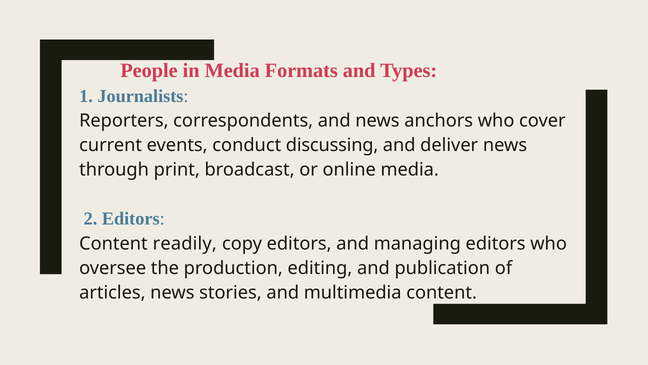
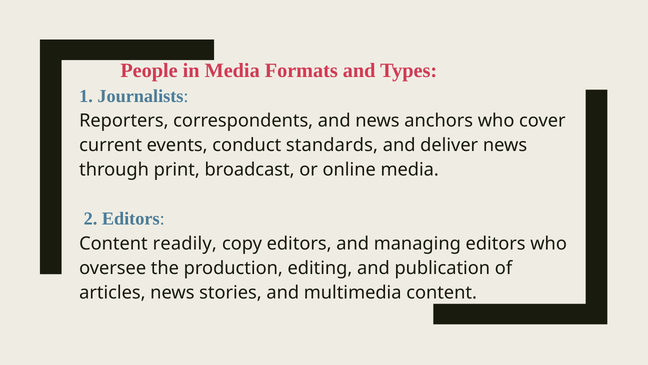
discussing: discussing -> standards
